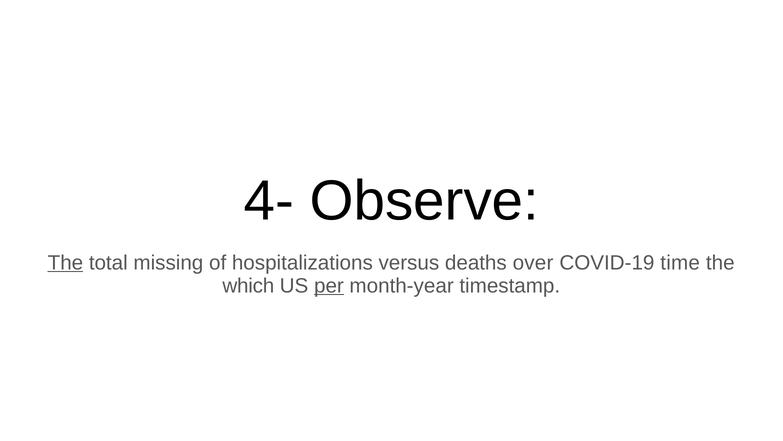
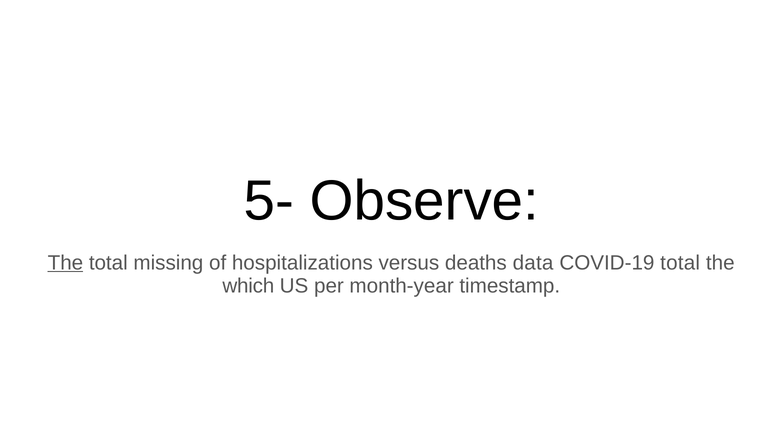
4-: 4- -> 5-
over: over -> data
COVID-19 time: time -> total
per underline: present -> none
